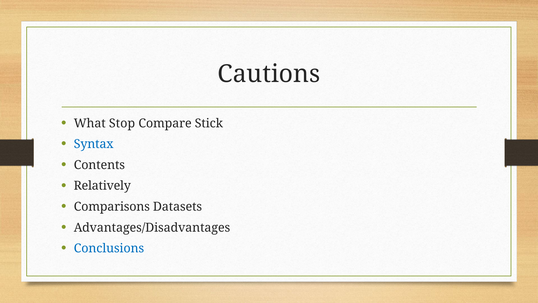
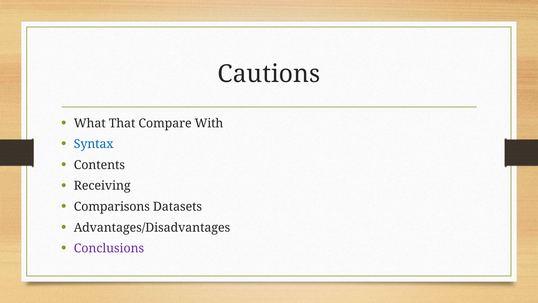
Stop: Stop -> That
Stick: Stick -> With
Relatively: Relatively -> Receiving
Conclusions colour: blue -> purple
